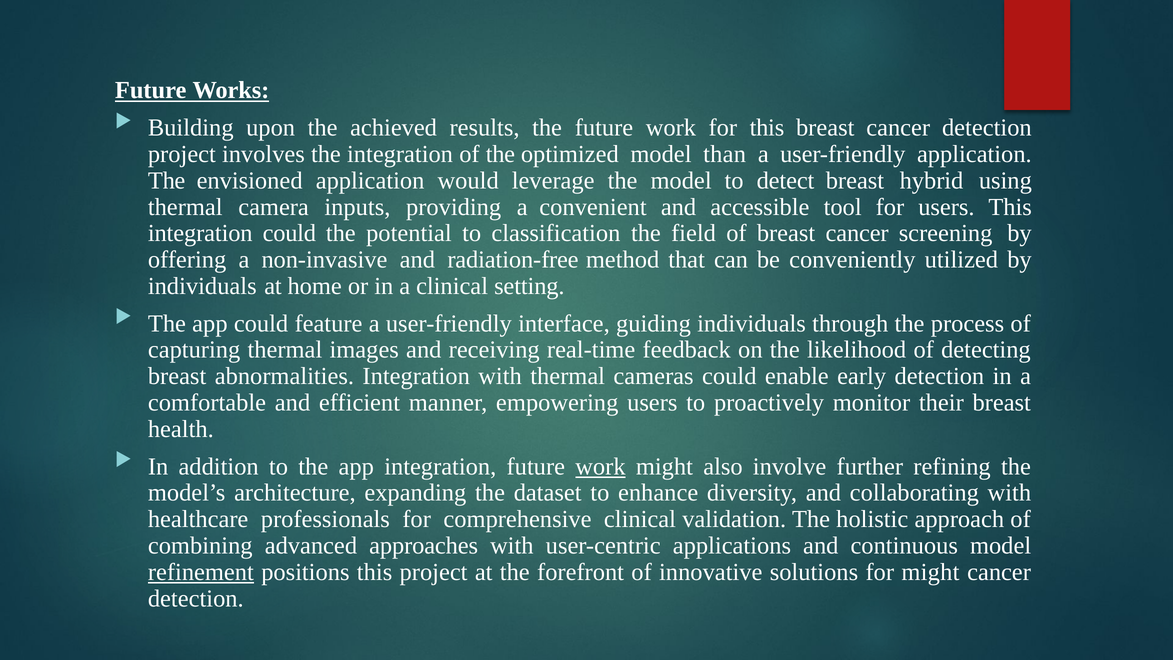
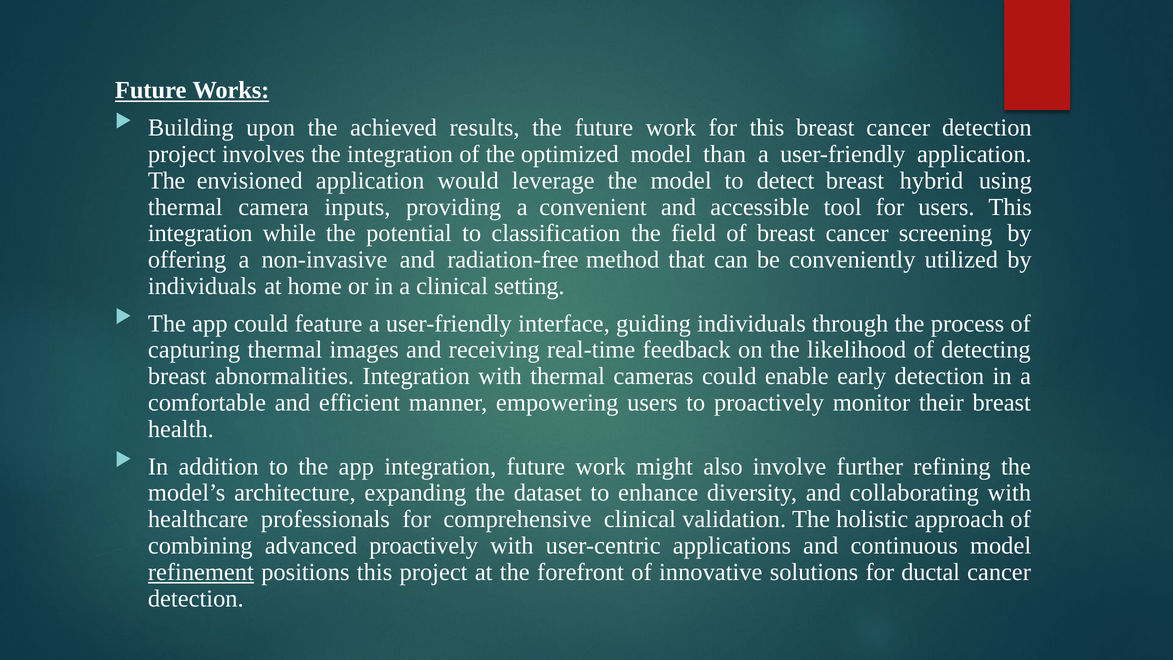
integration could: could -> while
work at (600, 466) underline: present -> none
advanced approaches: approaches -> proactively
for might: might -> ductal
